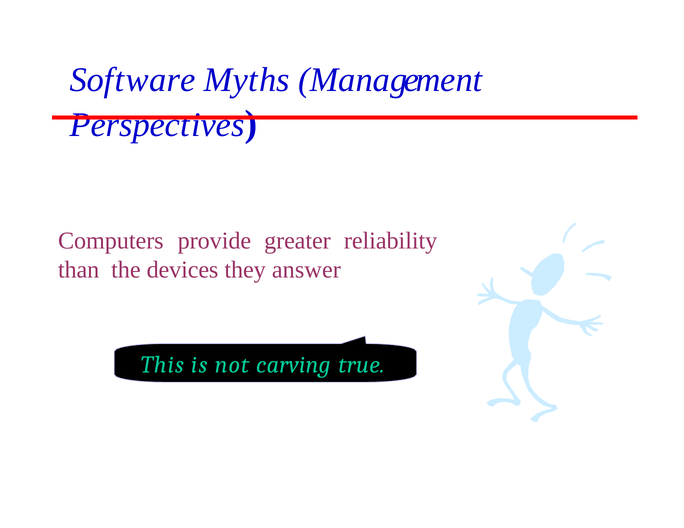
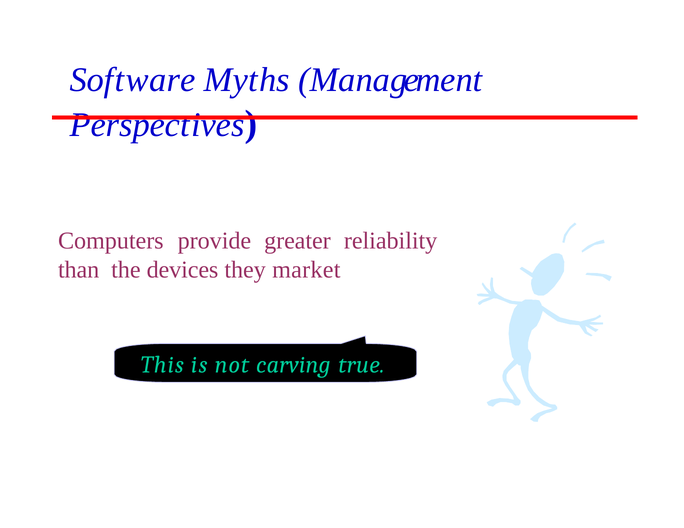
answer: answer -> market
